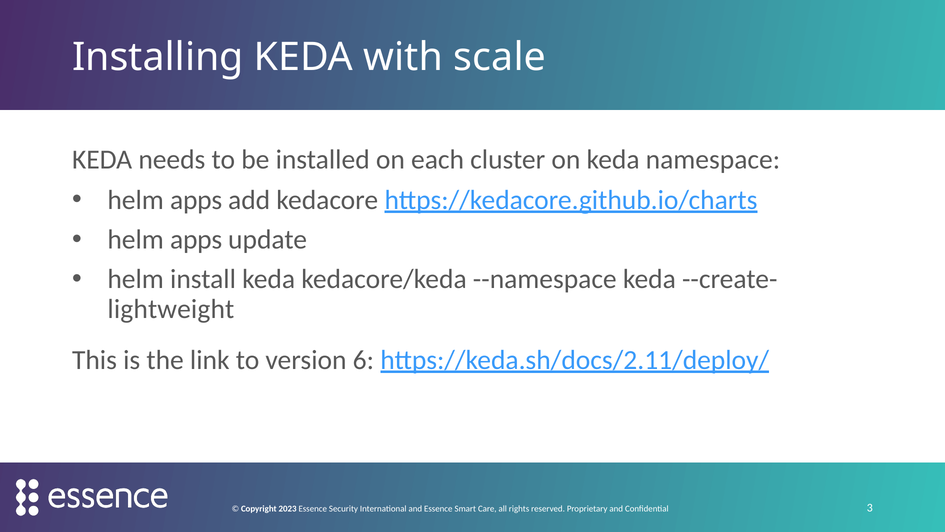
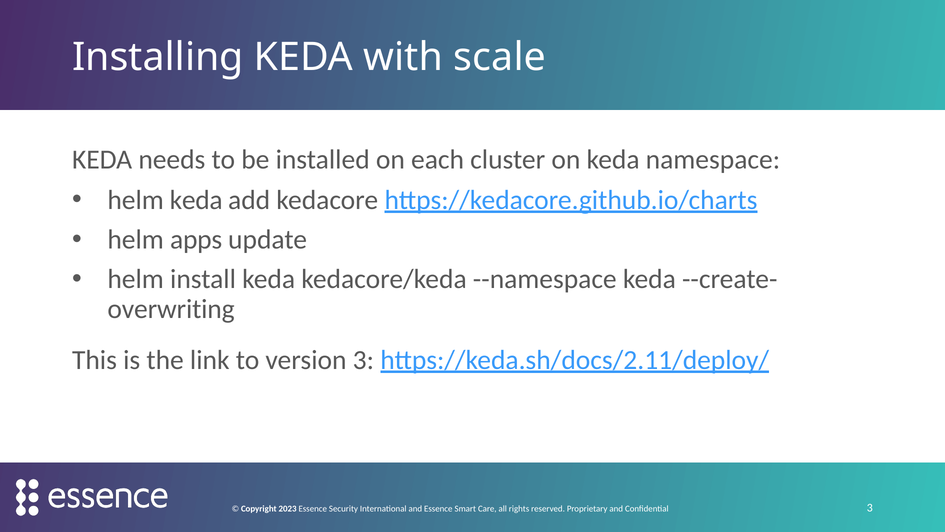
apps at (196, 200): apps -> keda
lightweight: lightweight -> overwriting
version 6: 6 -> 3
